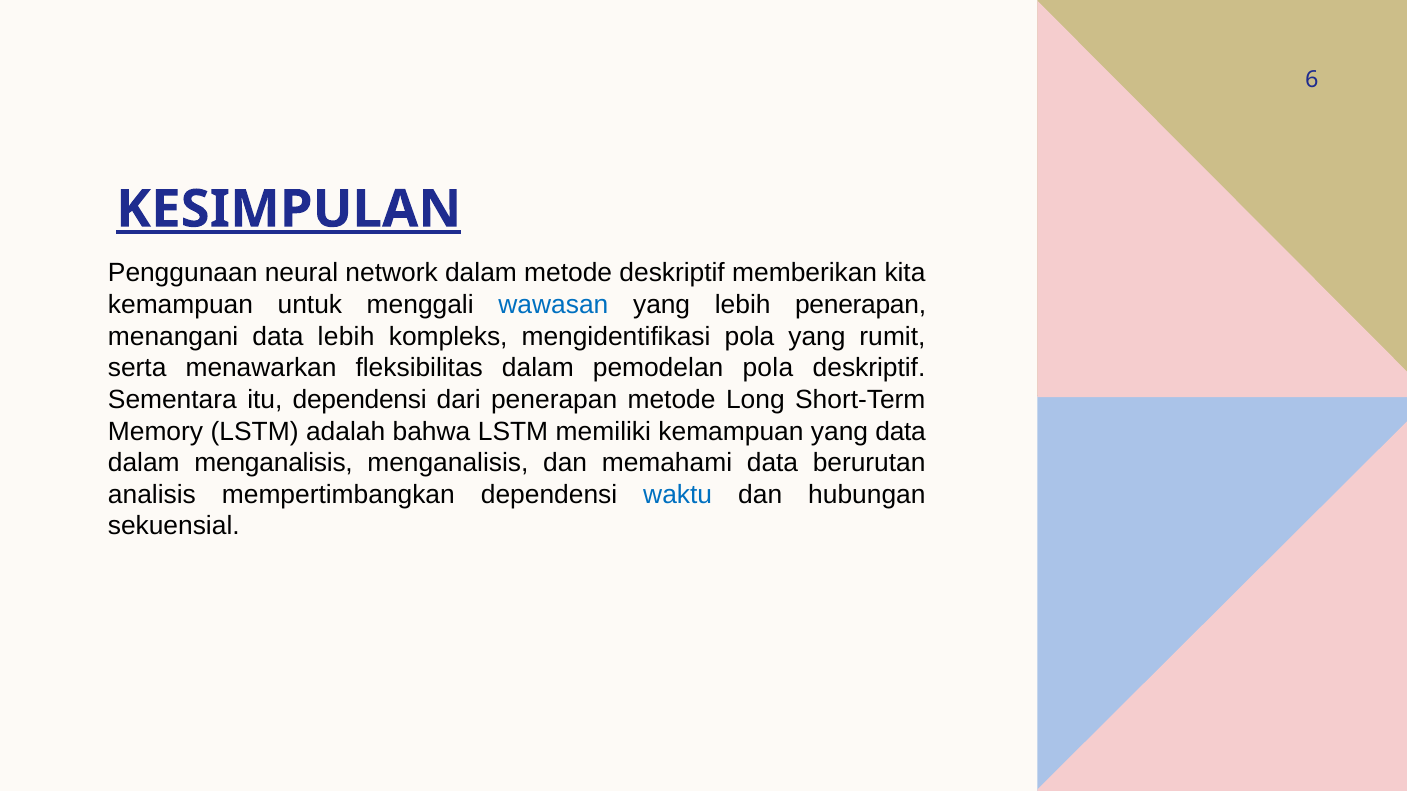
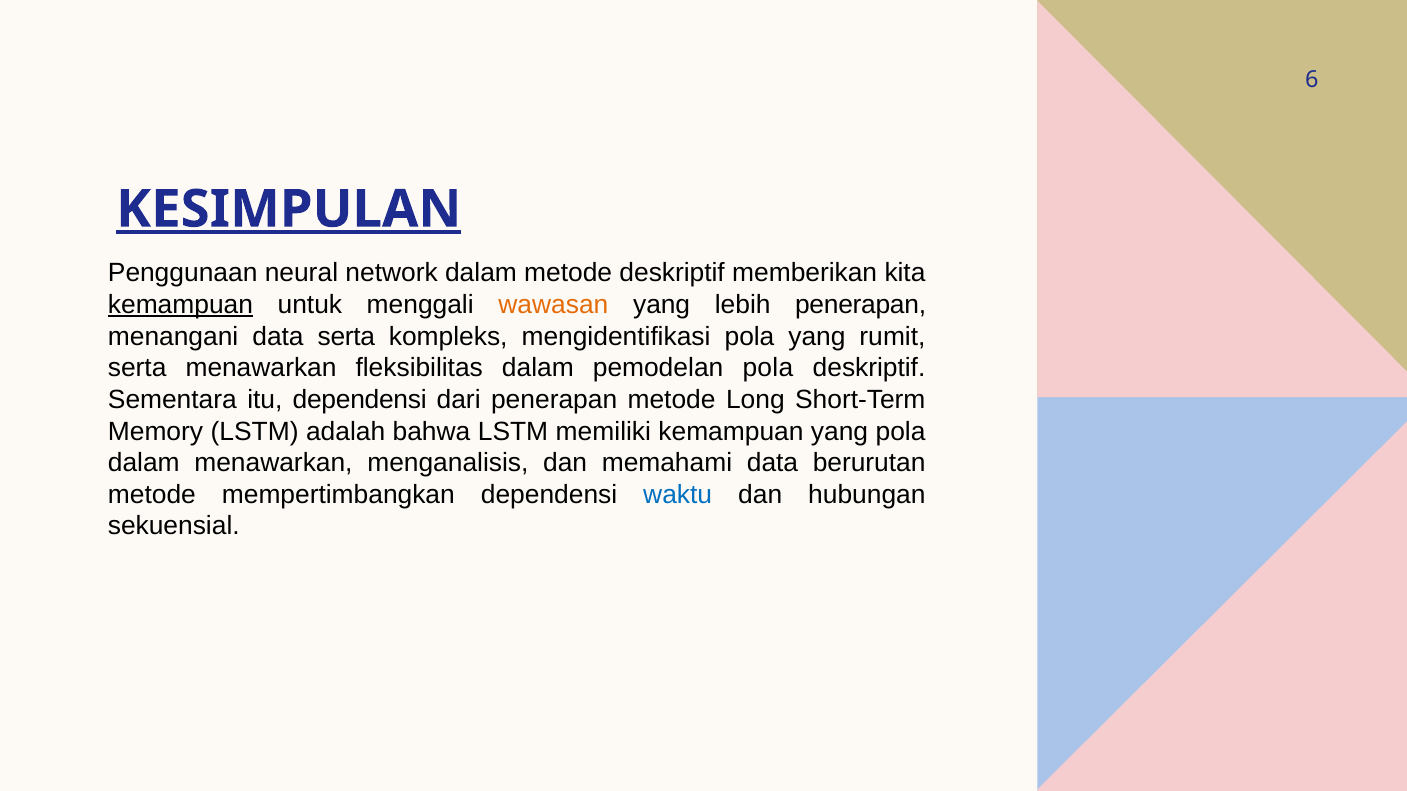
kemampuan at (180, 305) underline: none -> present
wawasan colour: blue -> orange
data lebih: lebih -> serta
yang data: data -> pola
dalam menganalisis: menganalisis -> menawarkan
analisis at (152, 495): analisis -> metode
